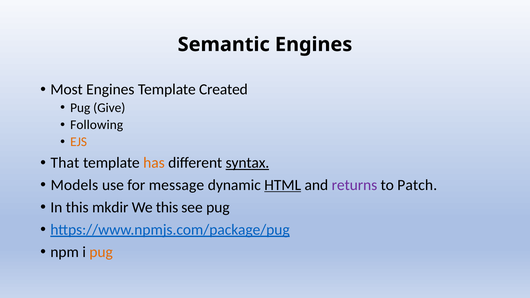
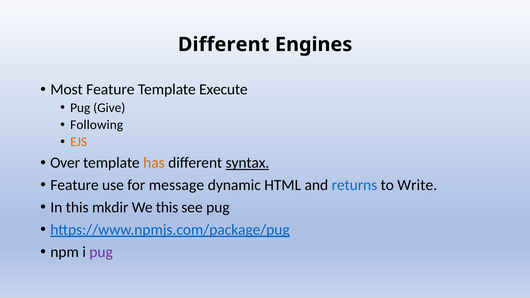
Semantic at (224, 45): Semantic -> Different
Most Engines: Engines -> Feature
Created: Created -> Execute
That: That -> Over
Models at (74, 185): Models -> Feature
HTML underline: present -> none
returns colour: purple -> blue
Patch: Patch -> Write
pug at (101, 252) colour: orange -> purple
